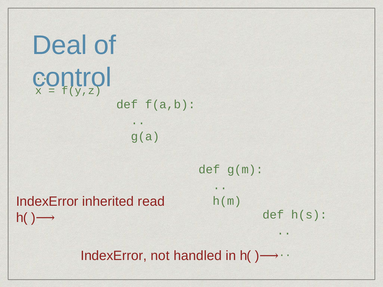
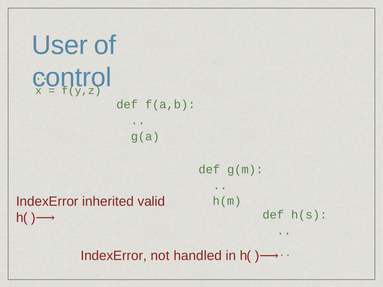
Deal: Deal -> User
read: read -> valid
